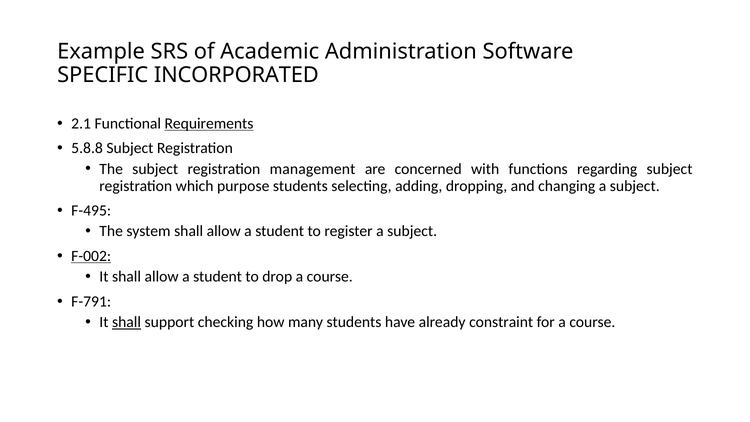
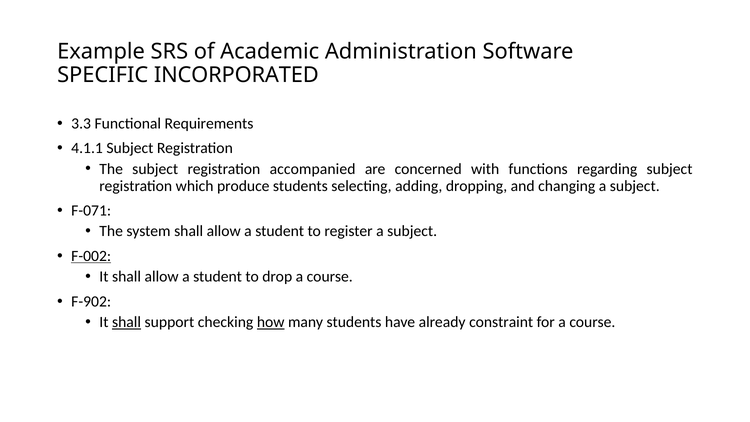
2.1: 2.1 -> 3.3
Requirements underline: present -> none
5.8.8: 5.8.8 -> 4.1.1
management: management -> accompanied
purpose: purpose -> produce
F-495: F-495 -> F-071
F-791: F-791 -> F-902
how underline: none -> present
